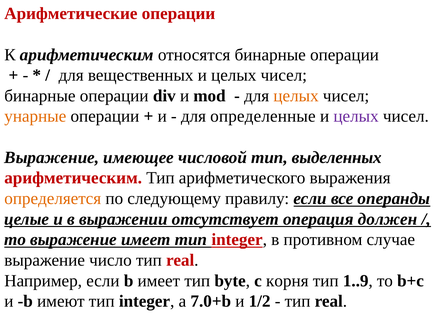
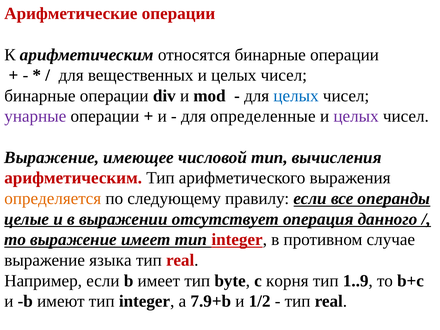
целых at (296, 96) colour: orange -> blue
унарные colour: orange -> purple
выделенных: выделенных -> вычисления
должен: должен -> данного
число: число -> языка
7.0+b: 7.0+b -> 7.9+b
